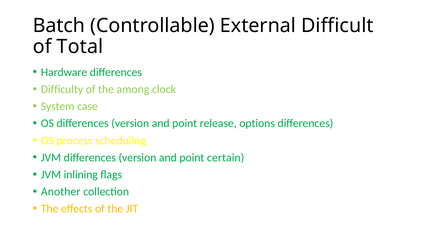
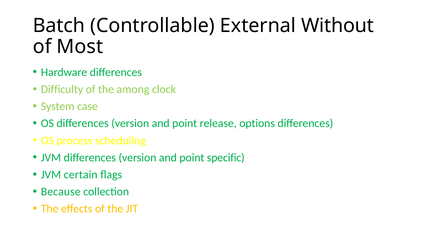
Difficult: Difficult -> Without
Total: Total -> Most
certain: certain -> specific
inlining: inlining -> certain
Another: Another -> Because
